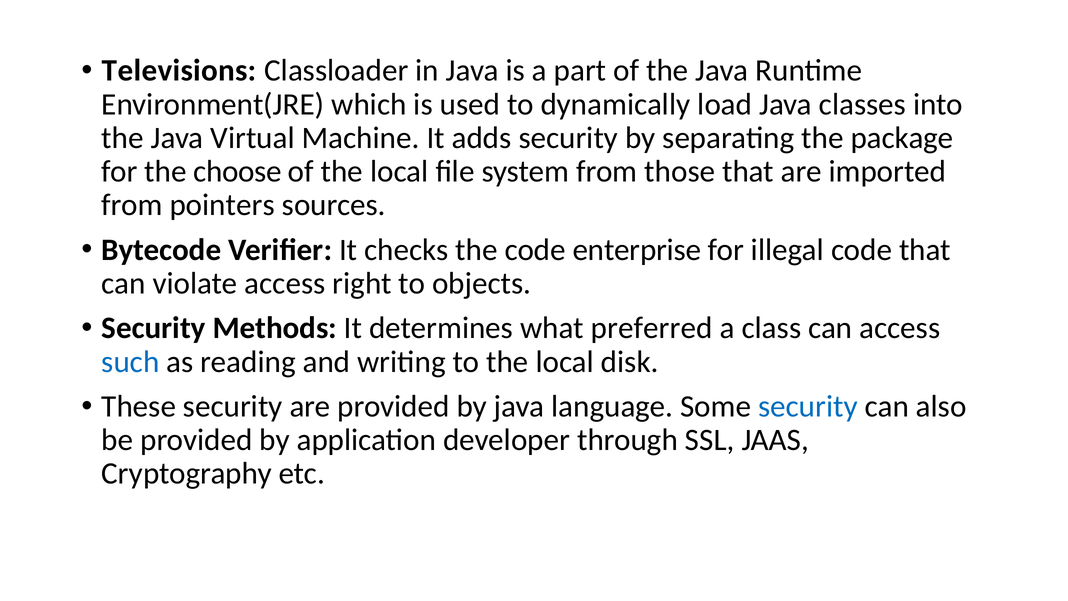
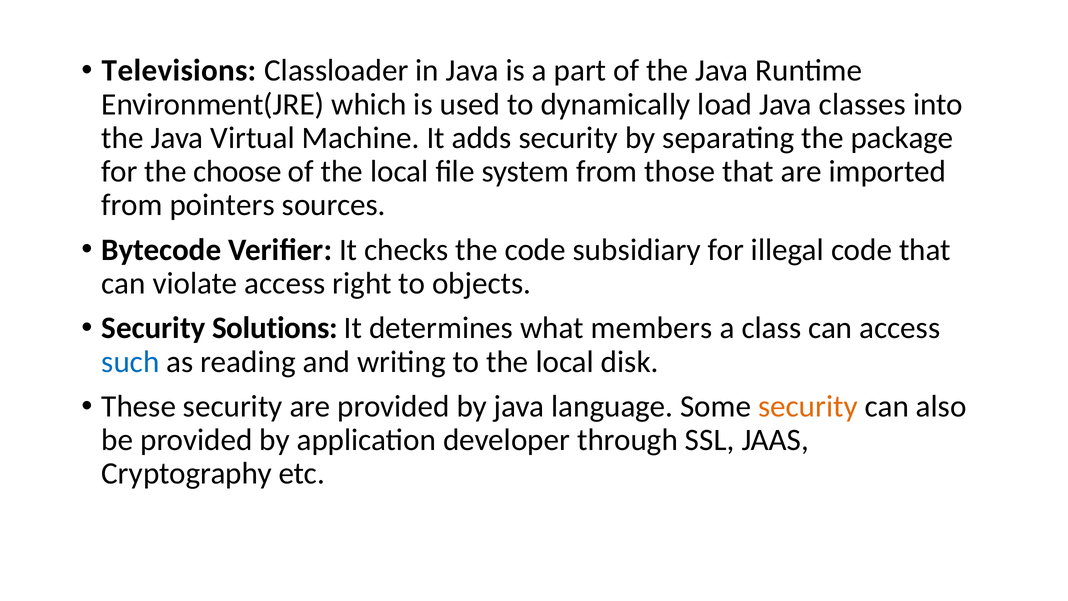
enterprise: enterprise -> subsidiary
Methods: Methods -> Solutions
preferred: preferred -> members
security at (808, 406) colour: blue -> orange
